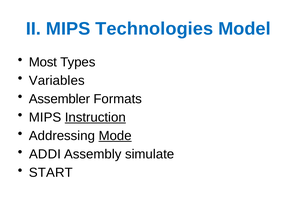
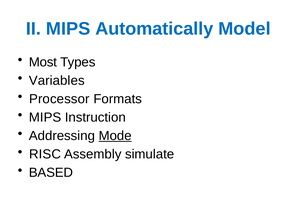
Technologies: Technologies -> Automatically
Assembler: Assembler -> Processor
Instruction underline: present -> none
ADDI: ADDI -> RISC
START: START -> BASED
